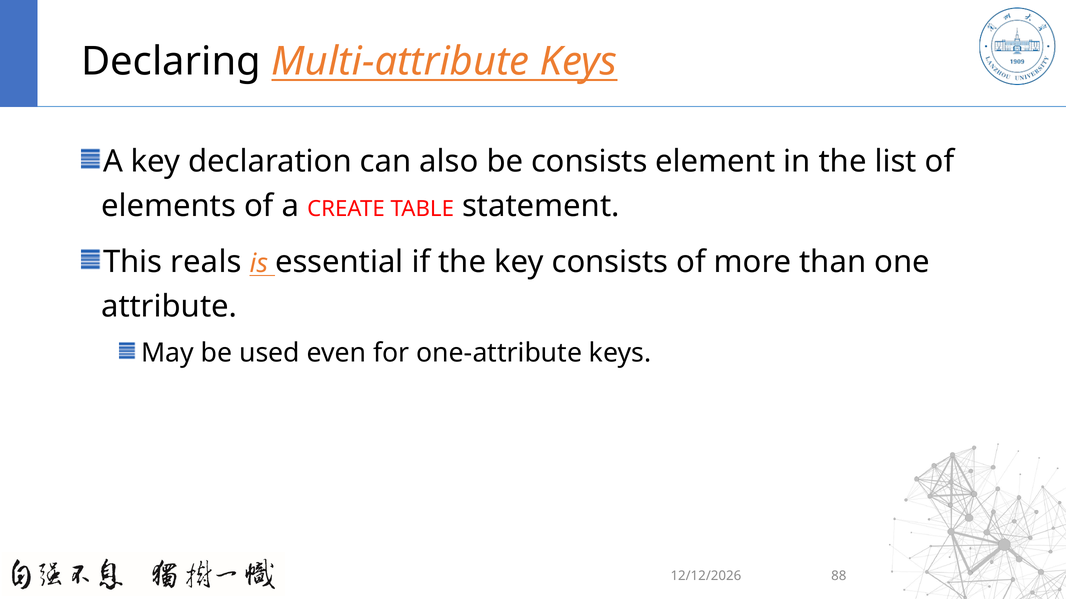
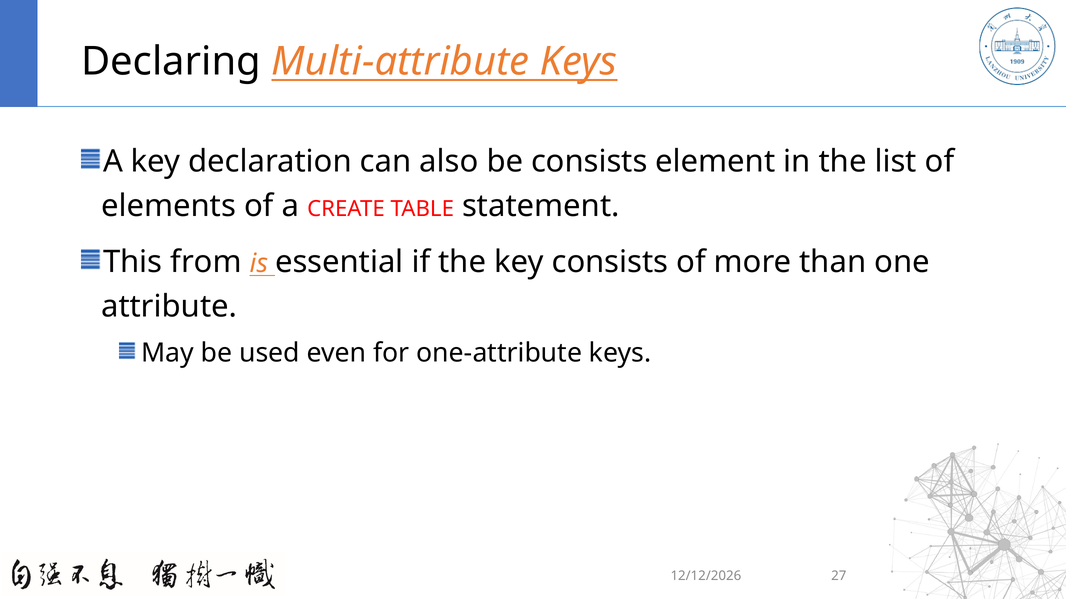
reals: reals -> from
88: 88 -> 27
